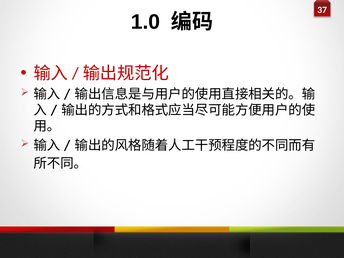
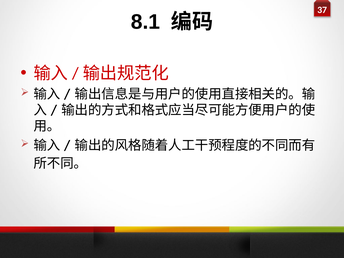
1.0: 1.0 -> 8.1
